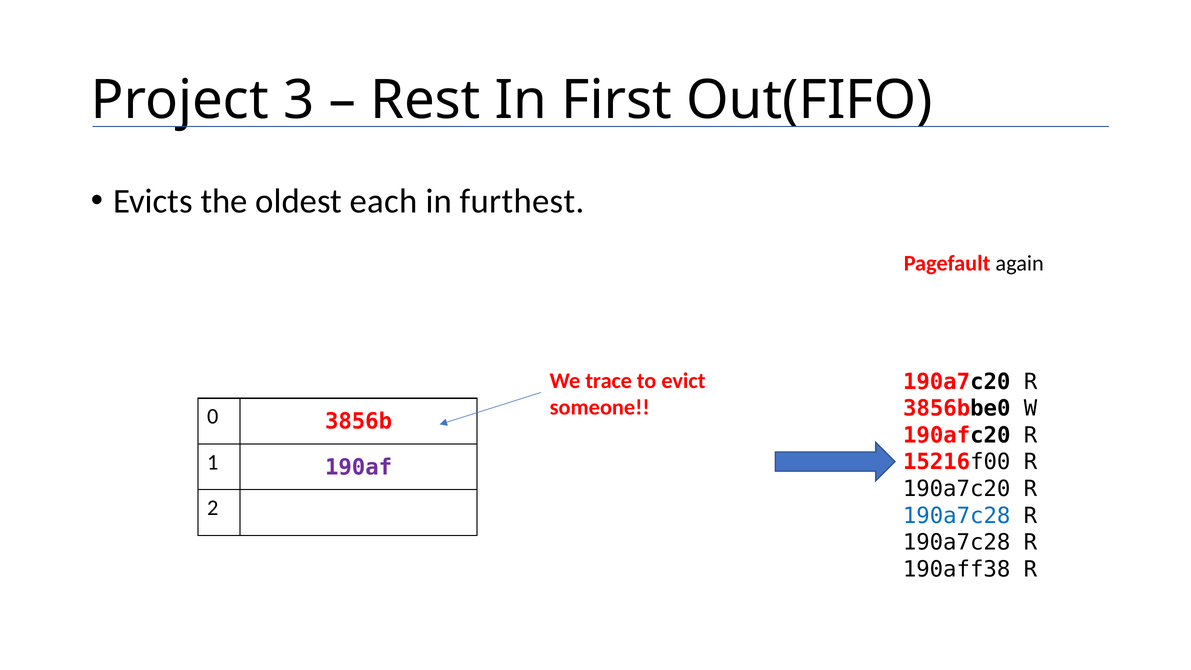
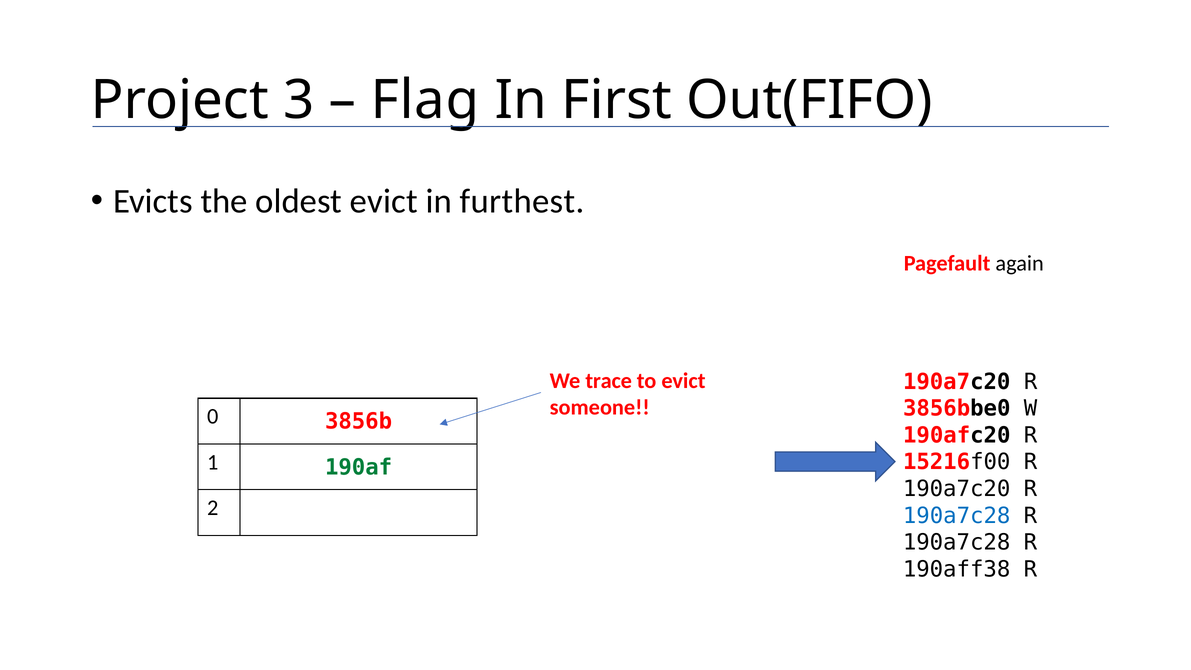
Rest: Rest -> Flag
oldest each: each -> evict
190af colour: purple -> green
